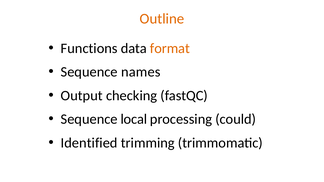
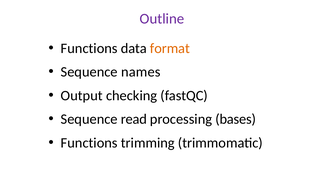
Outline colour: orange -> purple
local: local -> read
could: could -> bases
Identified at (89, 143): Identified -> Functions
